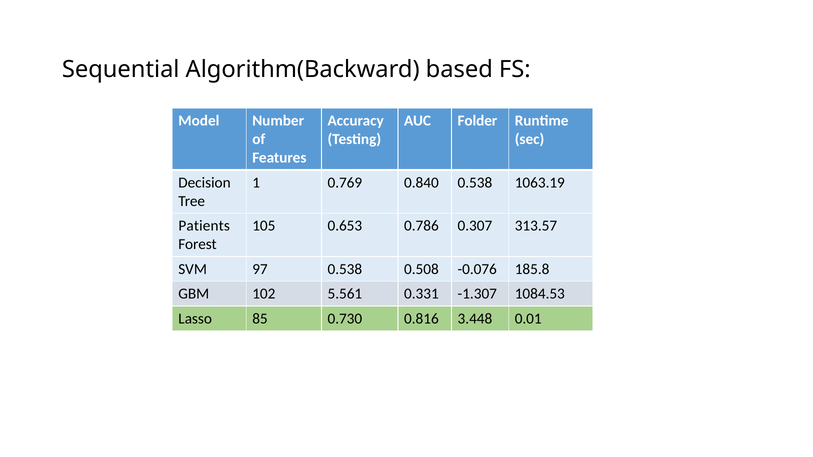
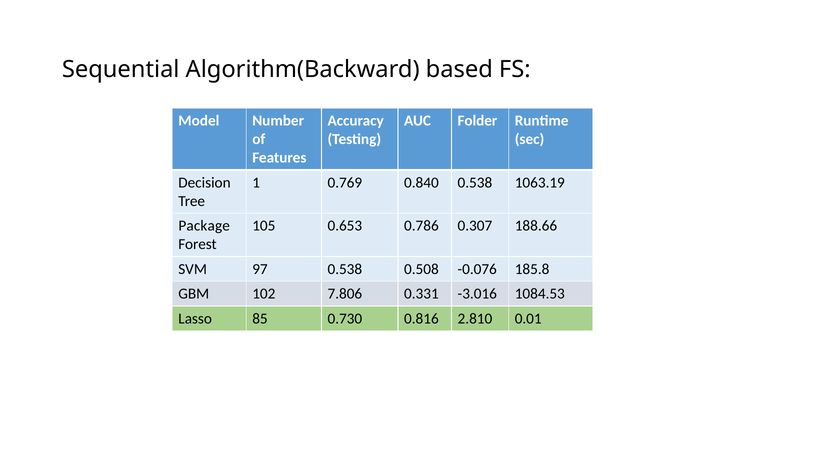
Patients: Patients -> Package
313.57: 313.57 -> 188.66
5.561: 5.561 -> 7.806
-1.307: -1.307 -> -3.016
3.448: 3.448 -> 2.810
